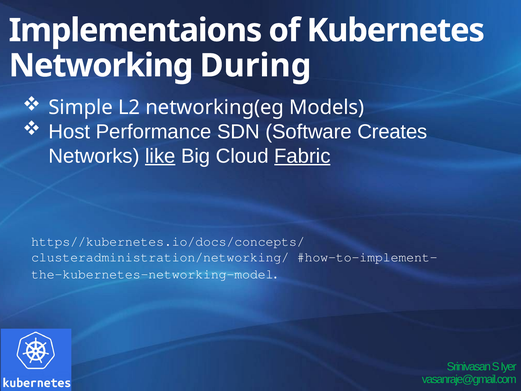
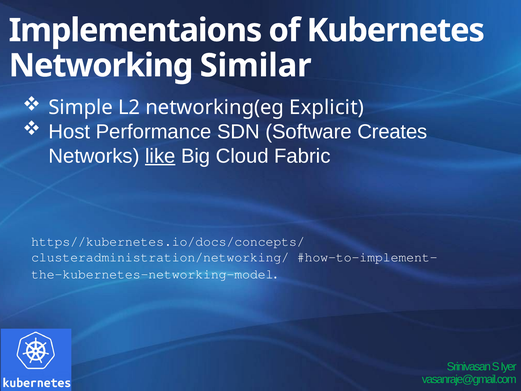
During: During -> Similar
Models: Models -> Explicit
Fabric underline: present -> none
